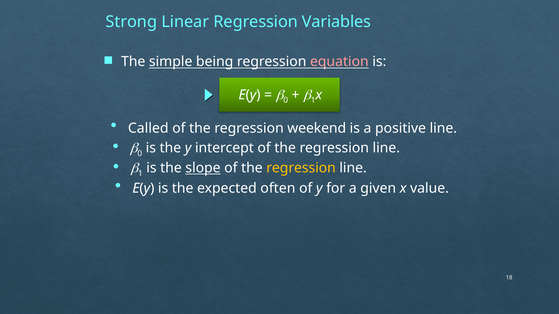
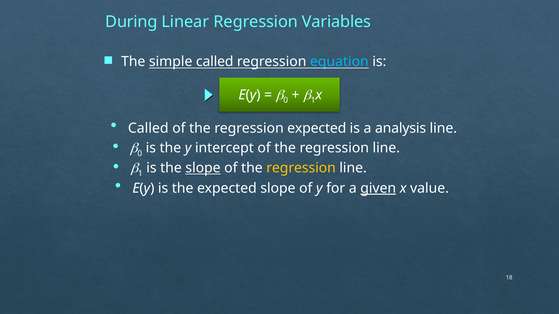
Strong: Strong -> During
simple being: being -> called
equation colour: pink -> light blue
regression weekend: weekend -> expected
positive: positive -> analysis
expected often: often -> slope
given underline: none -> present
